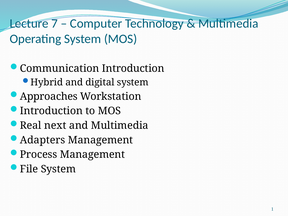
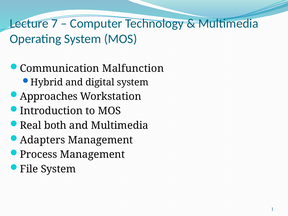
Communication Introduction: Introduction -> Malfunction
next: next -> both
